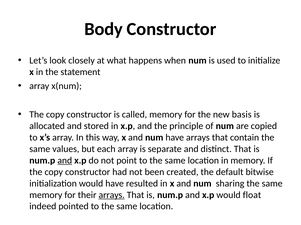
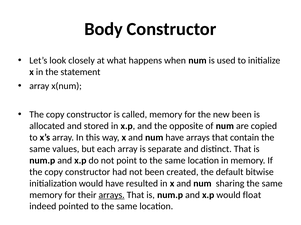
new basis: basis -> been
principle: principle -> opposite
and at (65, 161) underline: present -> none
